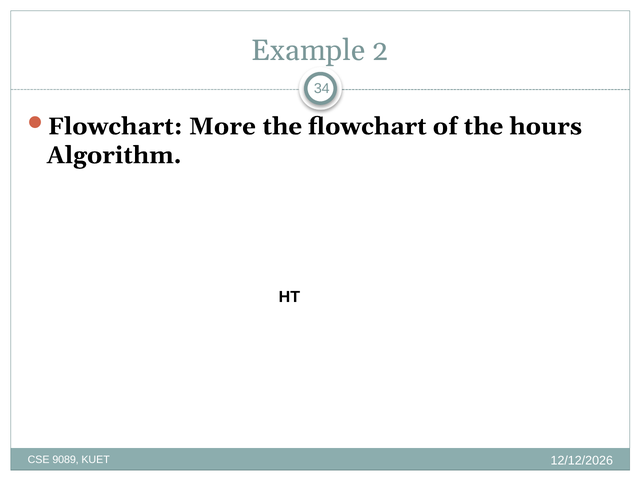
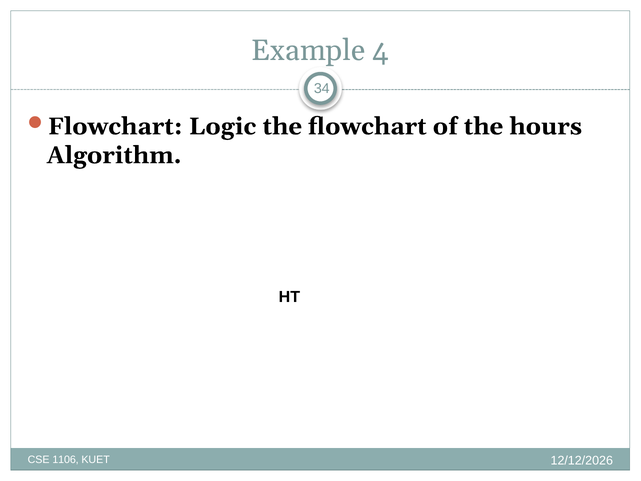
2: 2 -> 4
More: More -> Logic
9089: 9089 -> 1106
